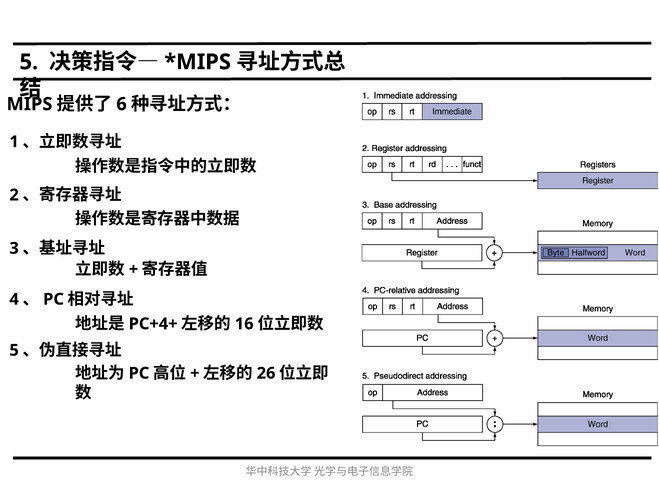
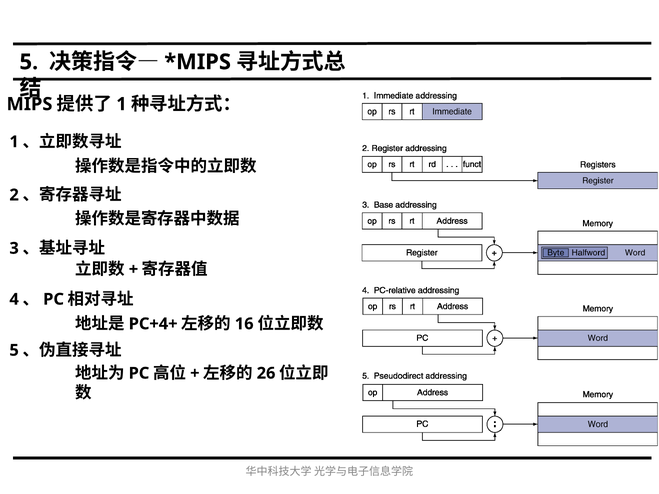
6 at (122, 104): 6 -> 1
